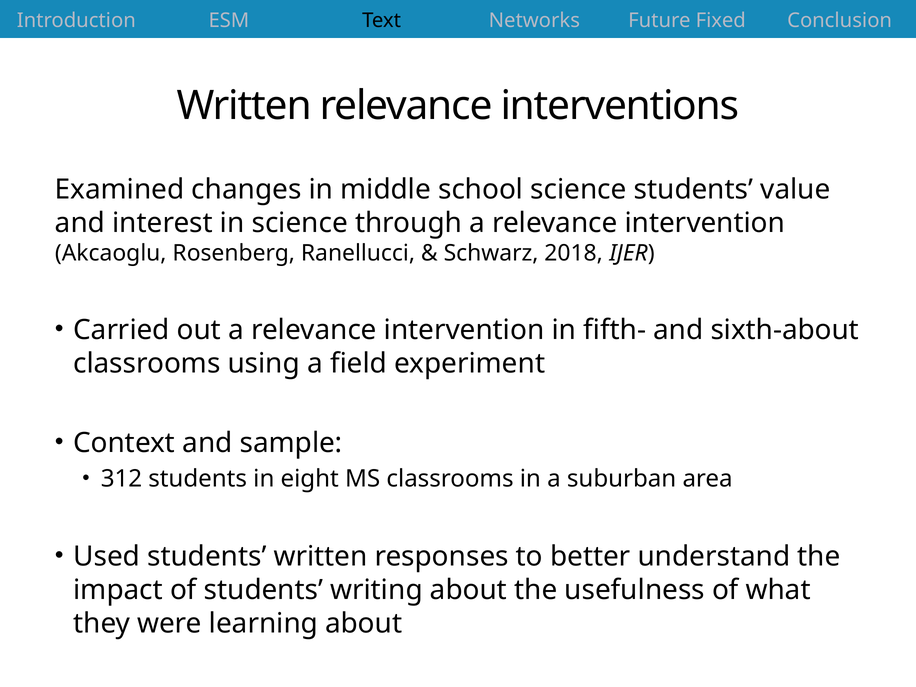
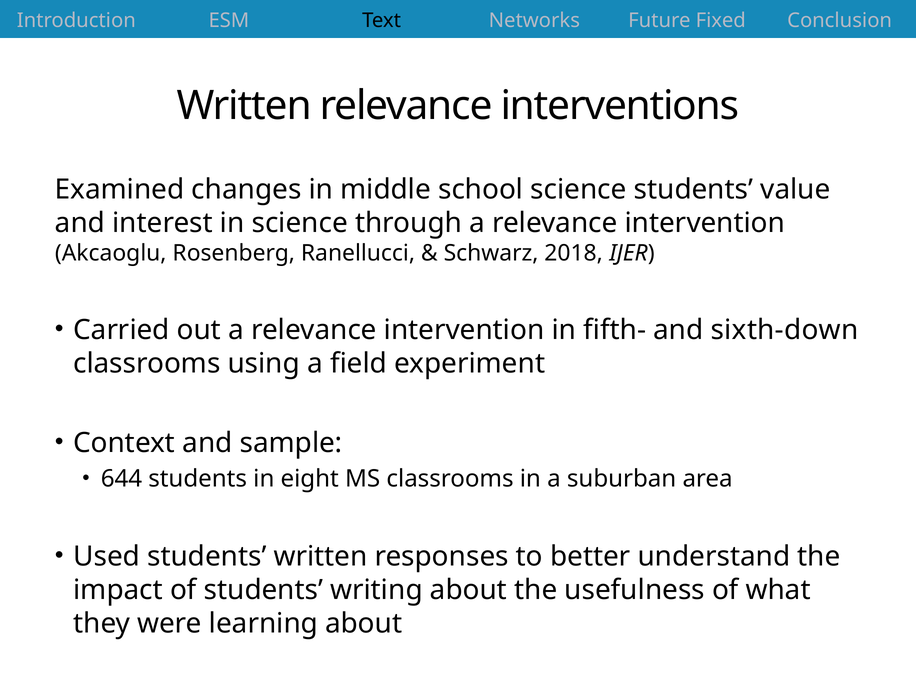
sixth-about: sixth-about -> sixth-down
312: 312 -> 644
